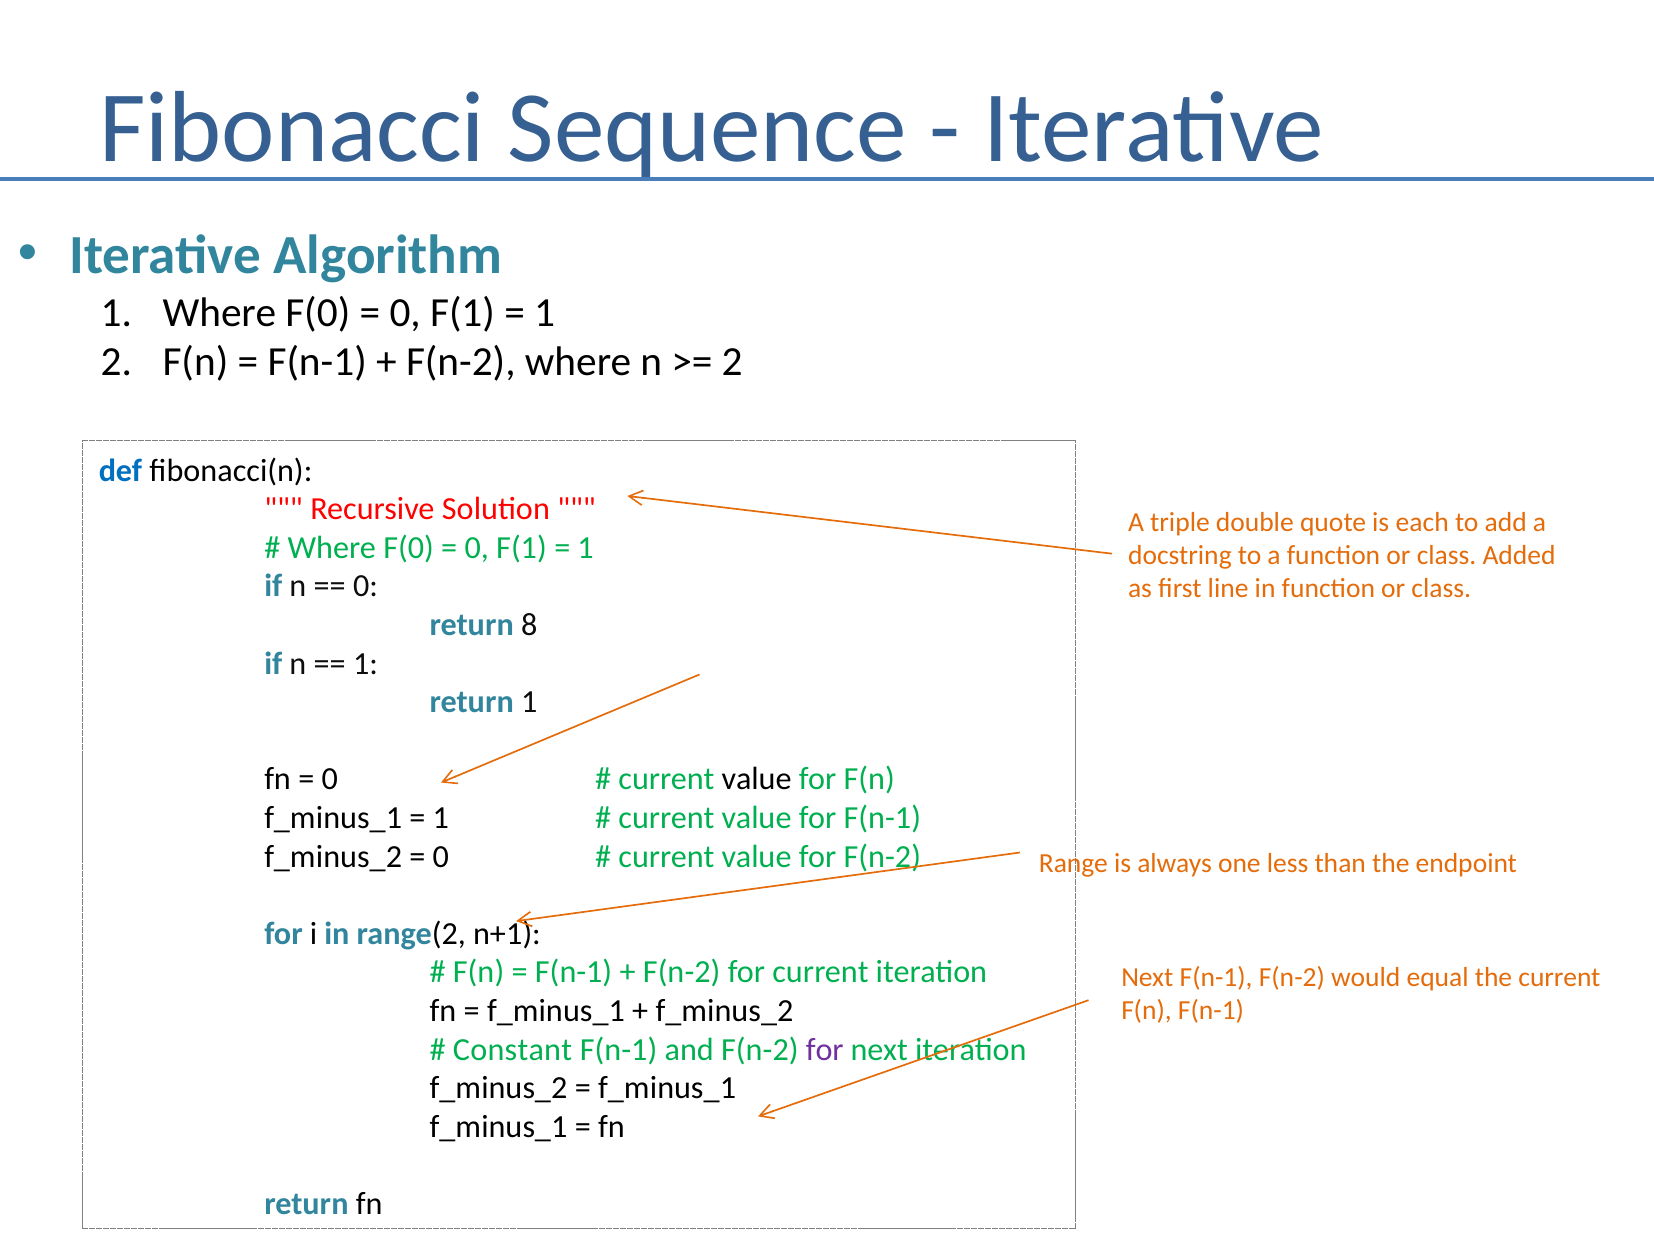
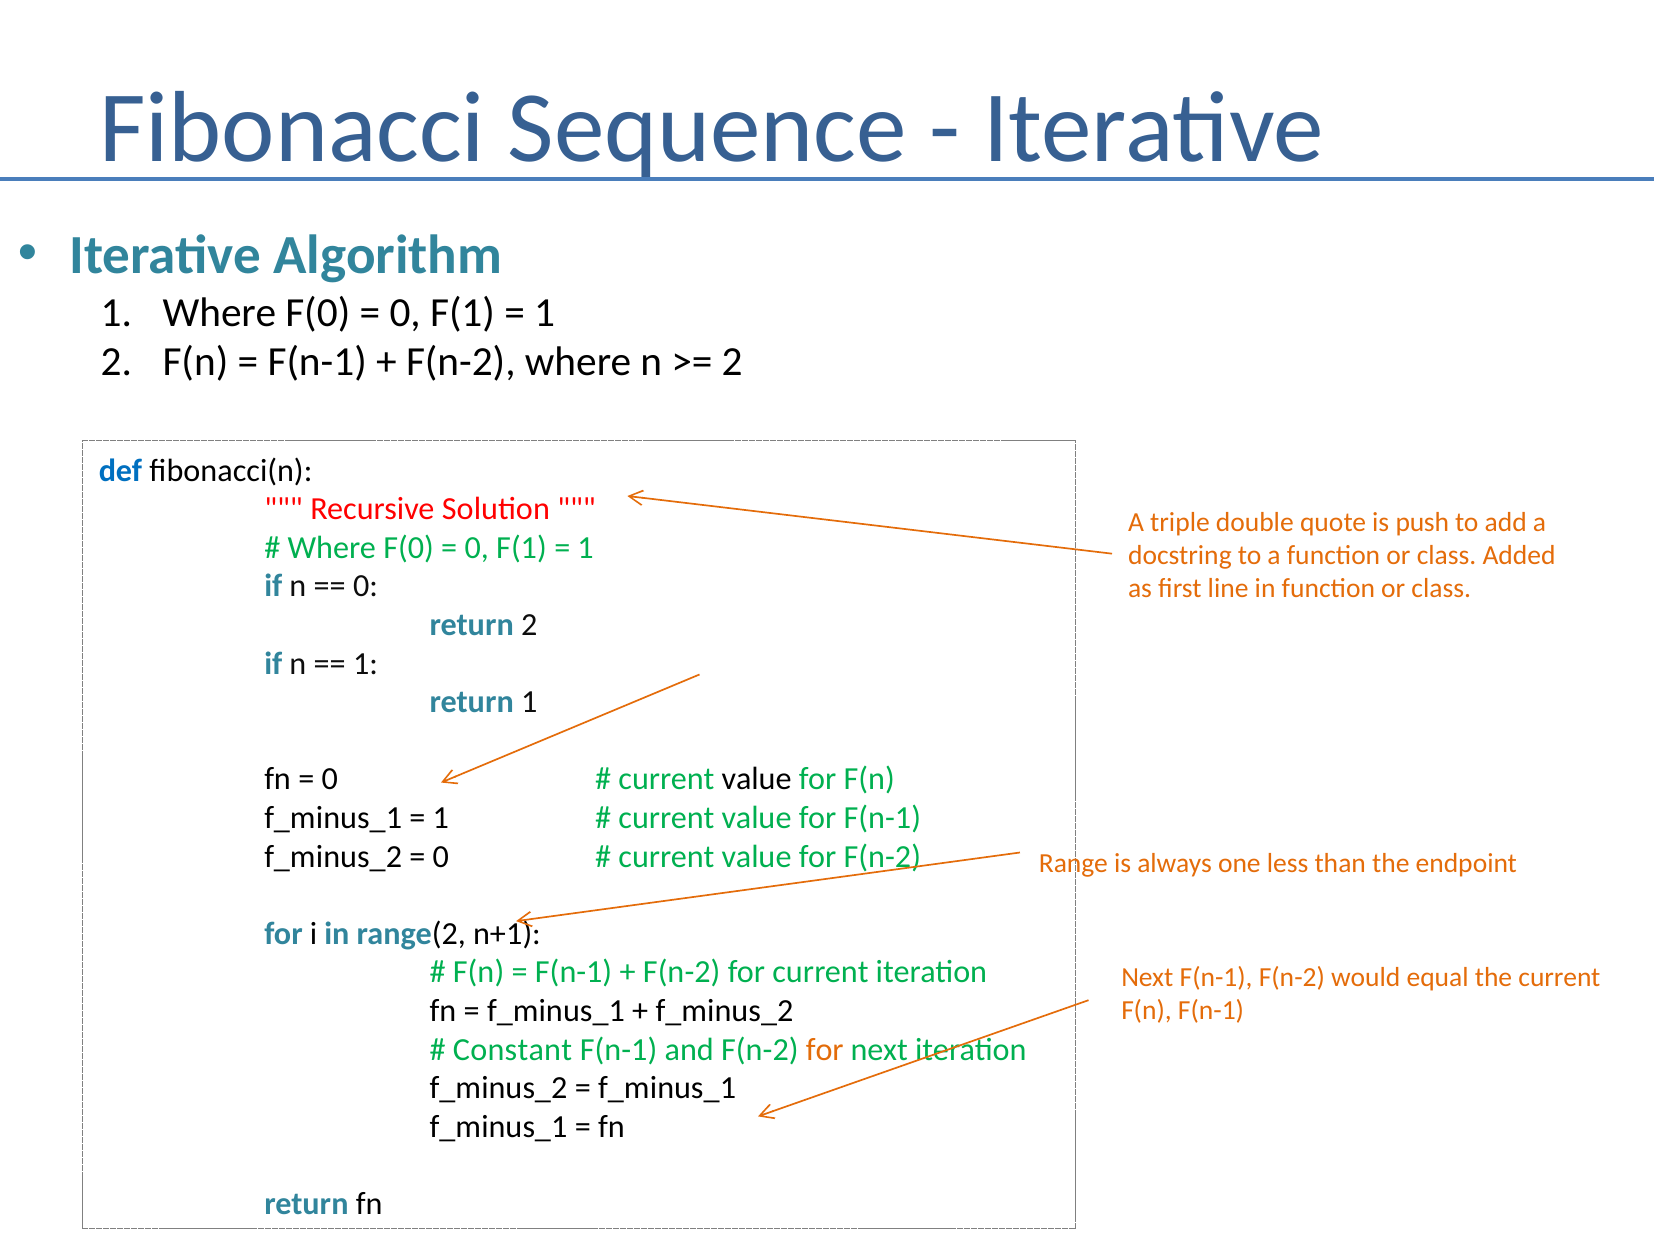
each: each -> push
return 8: 8 -> 2
for at (825, 1050) colour: purple -> orange
